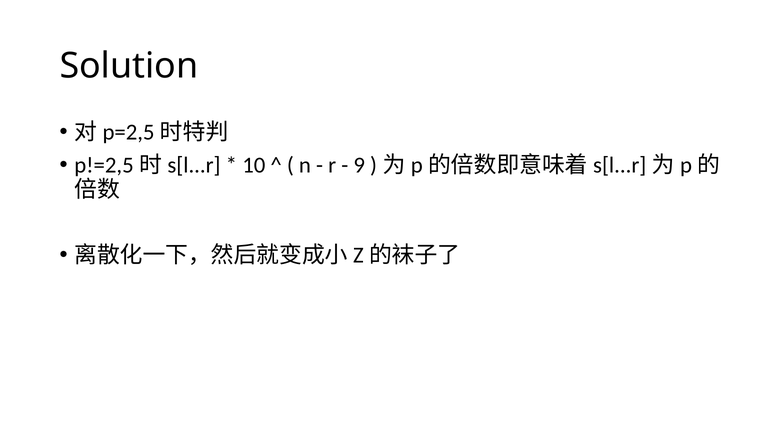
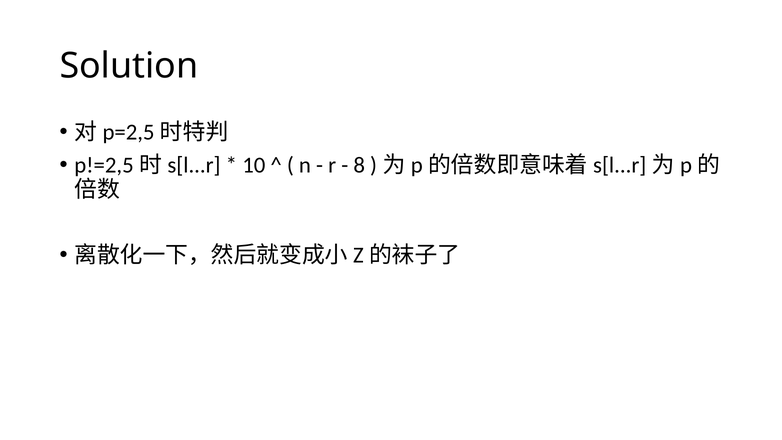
9: 9 -> 8
